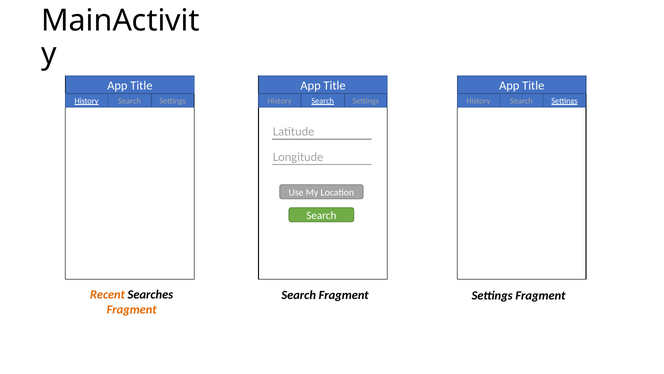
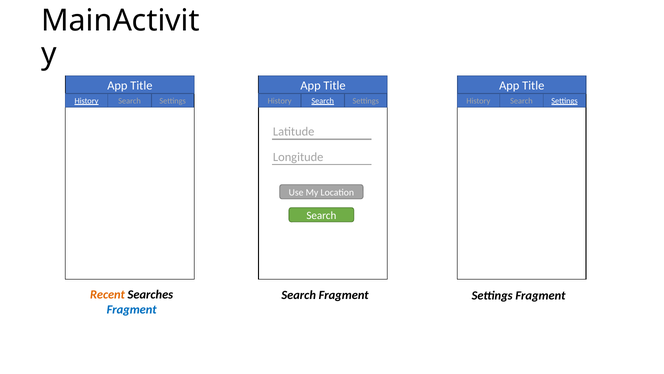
Fragment at (132, 309) colour: orange -> blue
